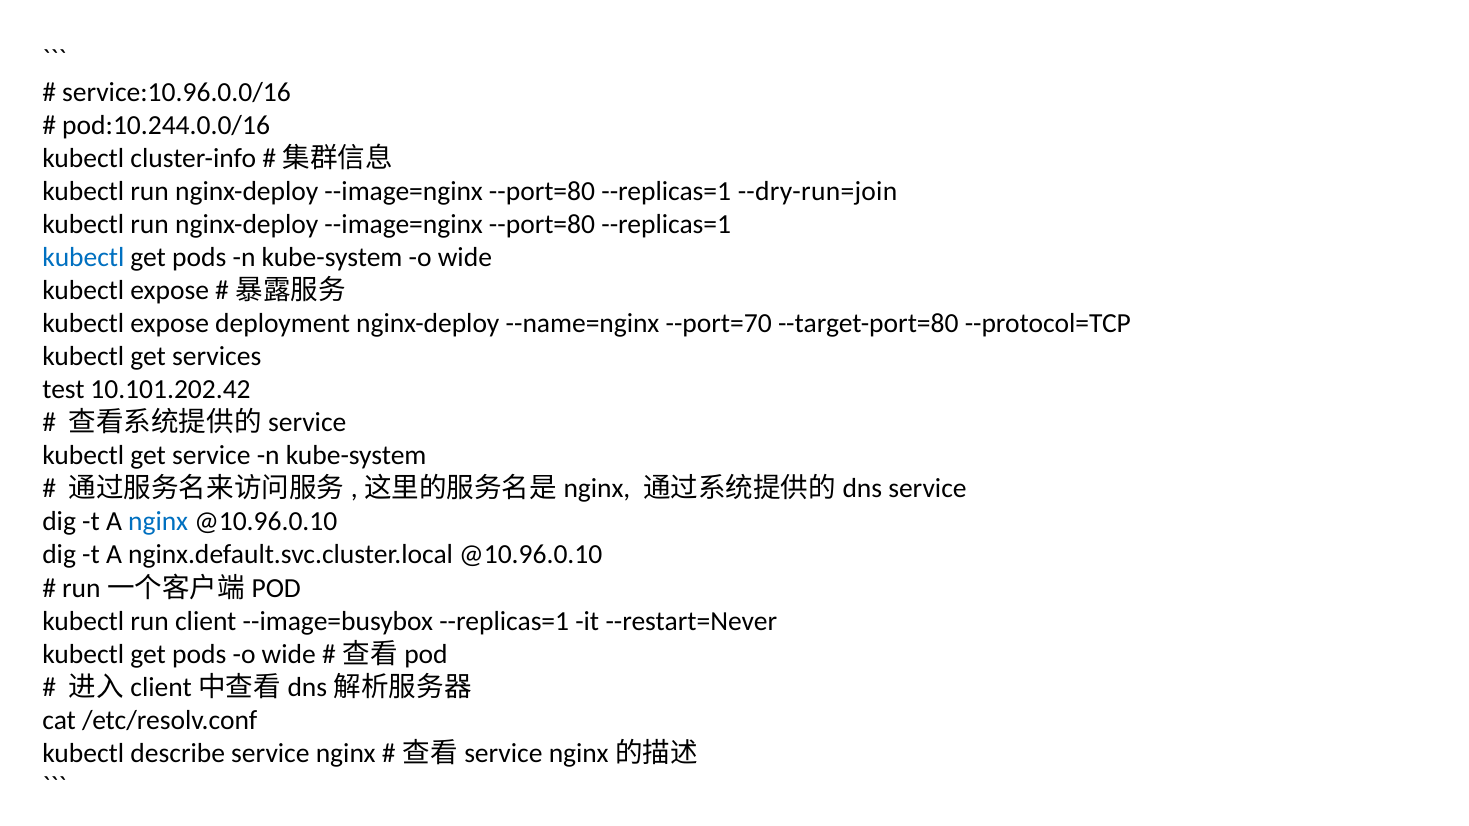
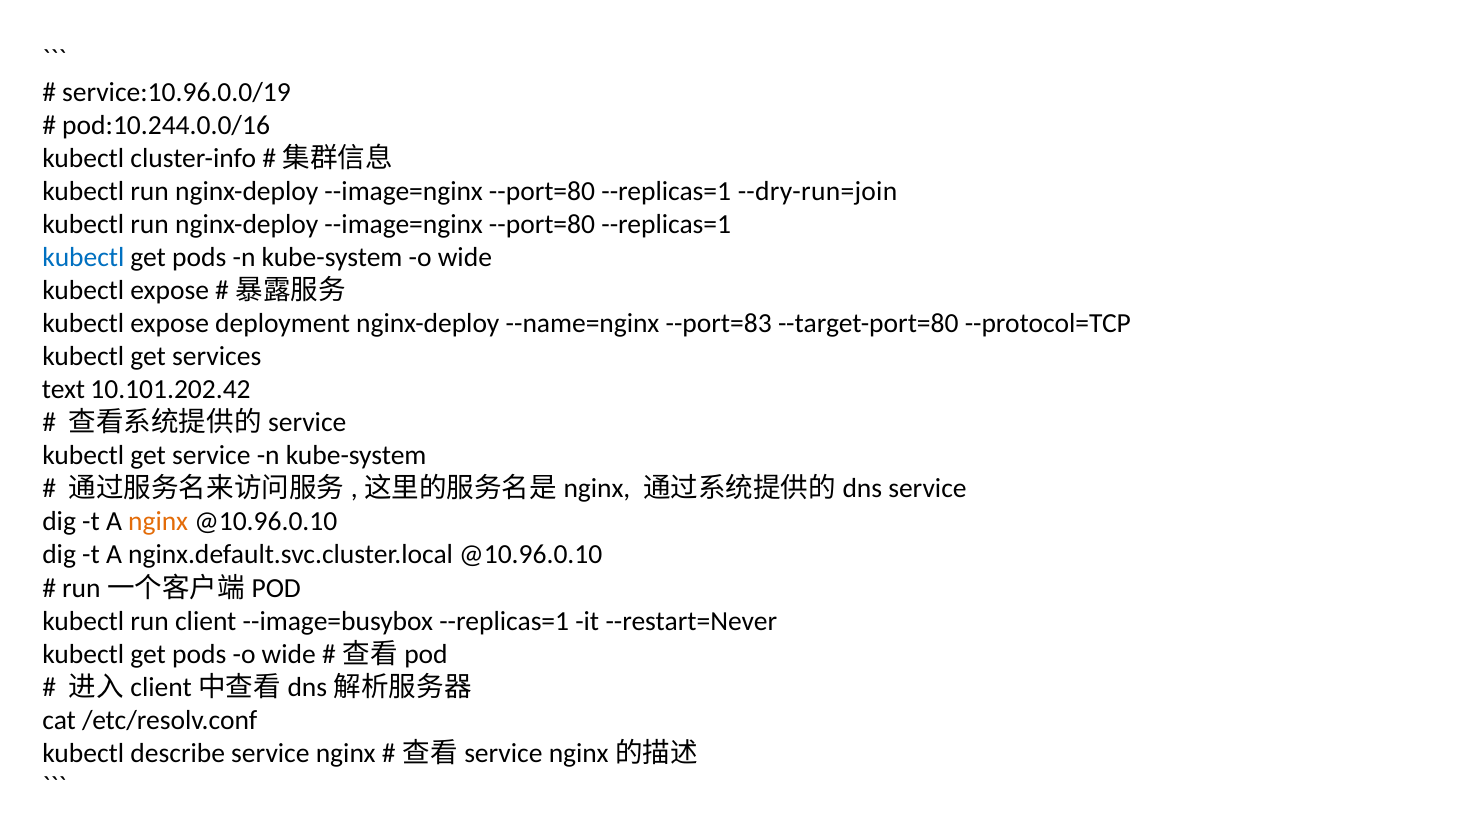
service:10.96.0.0/16: service:10.96.0.0/16 -> service:10.96.0.0/19
--port=70: --port=70 -> --port=83
test: test -> text
nginx at (158, 522) colour: blue -> orange
